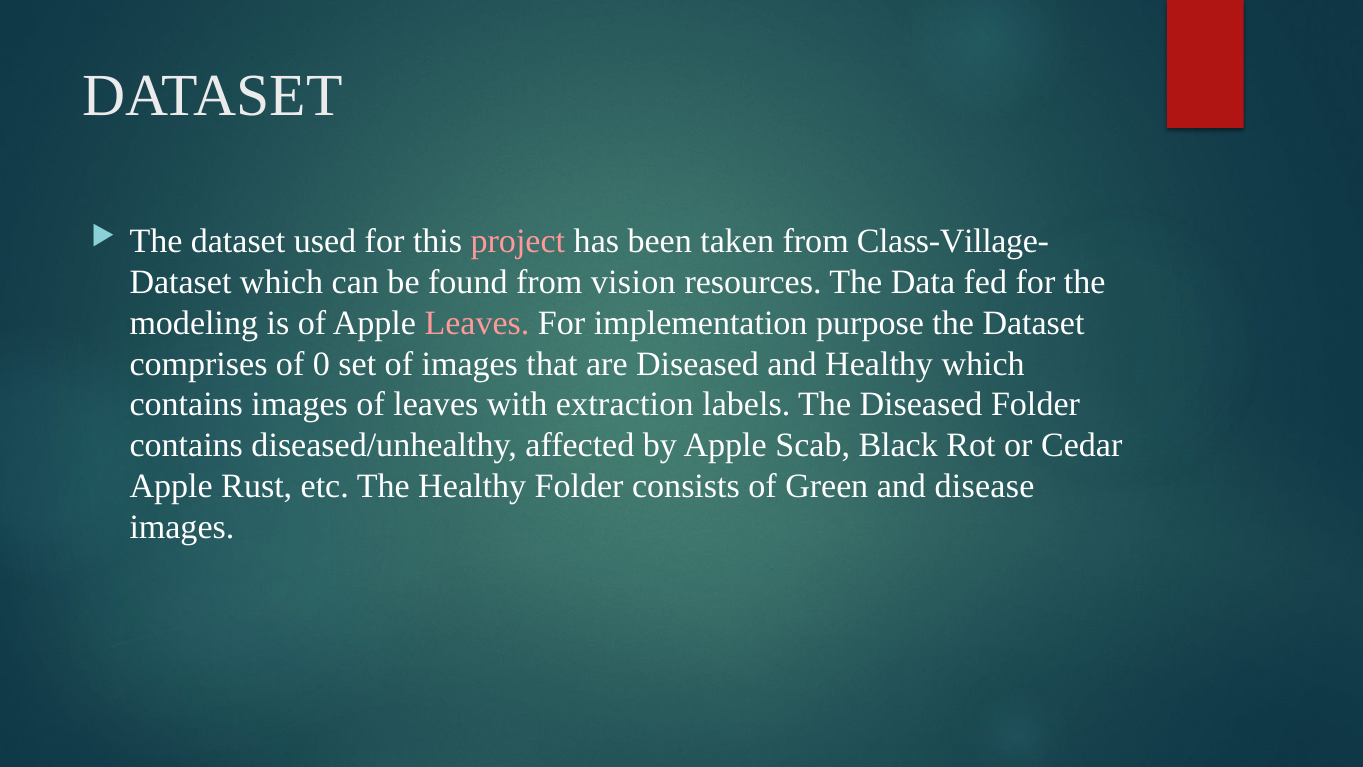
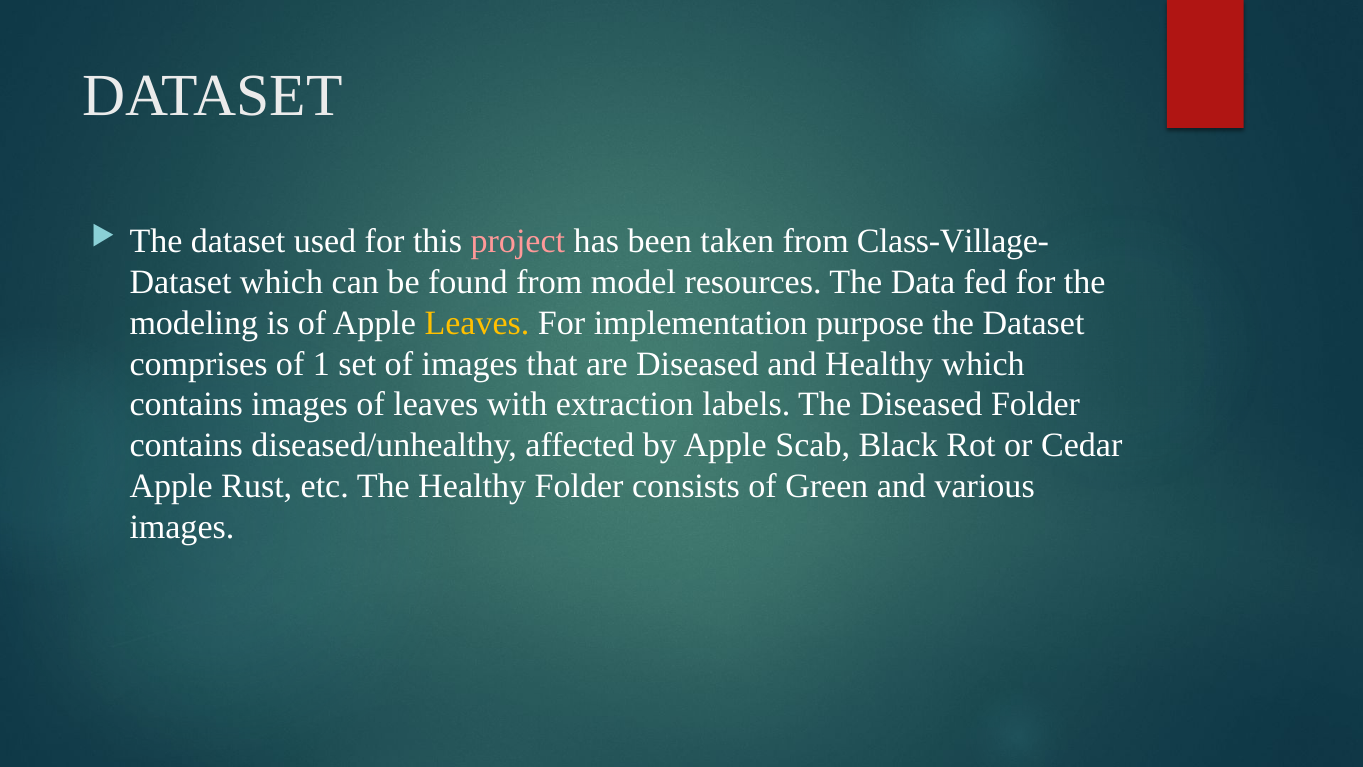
vision: vision -> model
Leaves at (477, 323) colour: pink -> yellow
0: 0 -> 1
disease: disease -> various
